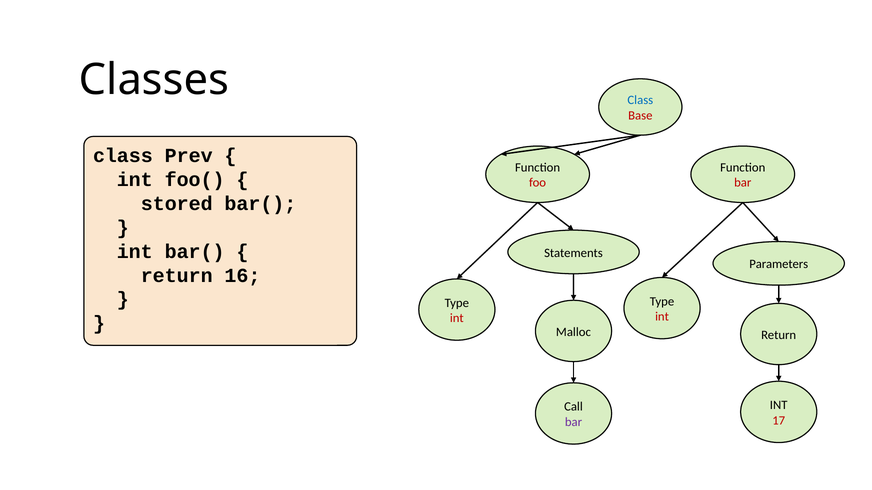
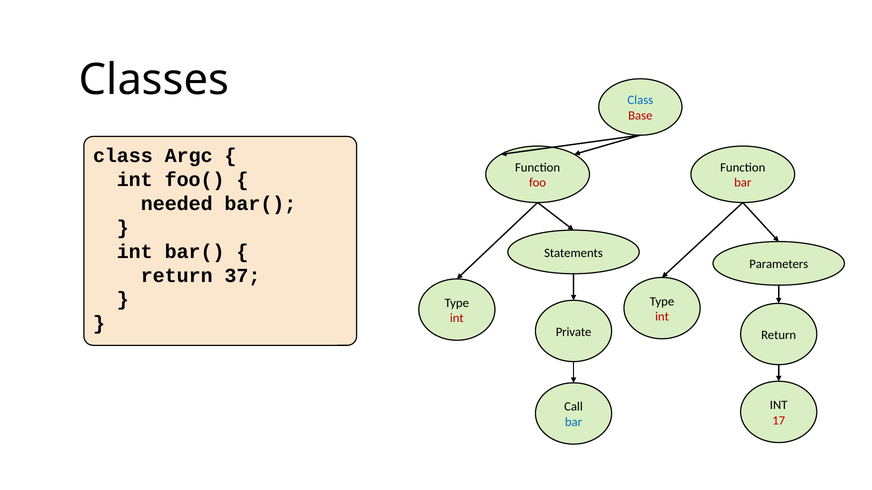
Prev: Prev -> Argc
stored: stored -> needed
16: 16 -> 37
Malloc: Malloc -> Private
bar at (573, 422) colour: purple -> blue
